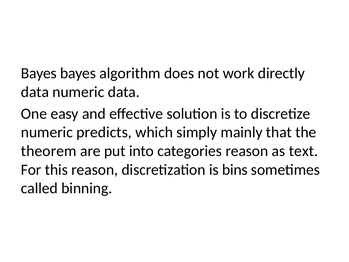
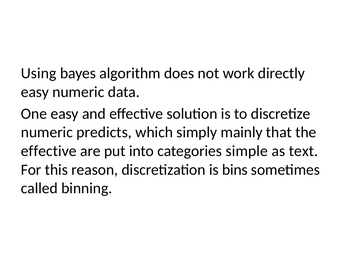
Bayes at (39, 73): Bayes -> Using
data at (35, 92): data -> easy
theorem at (49, 151): theorem -> effective
categories reason: reason -> simple
